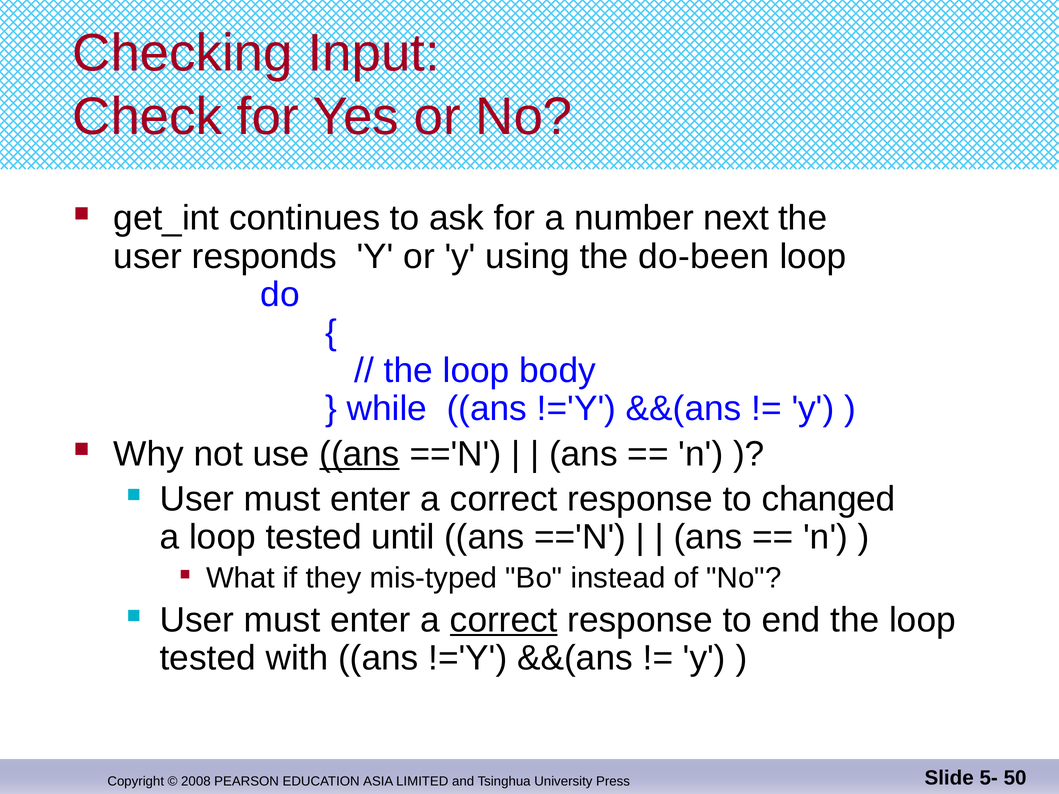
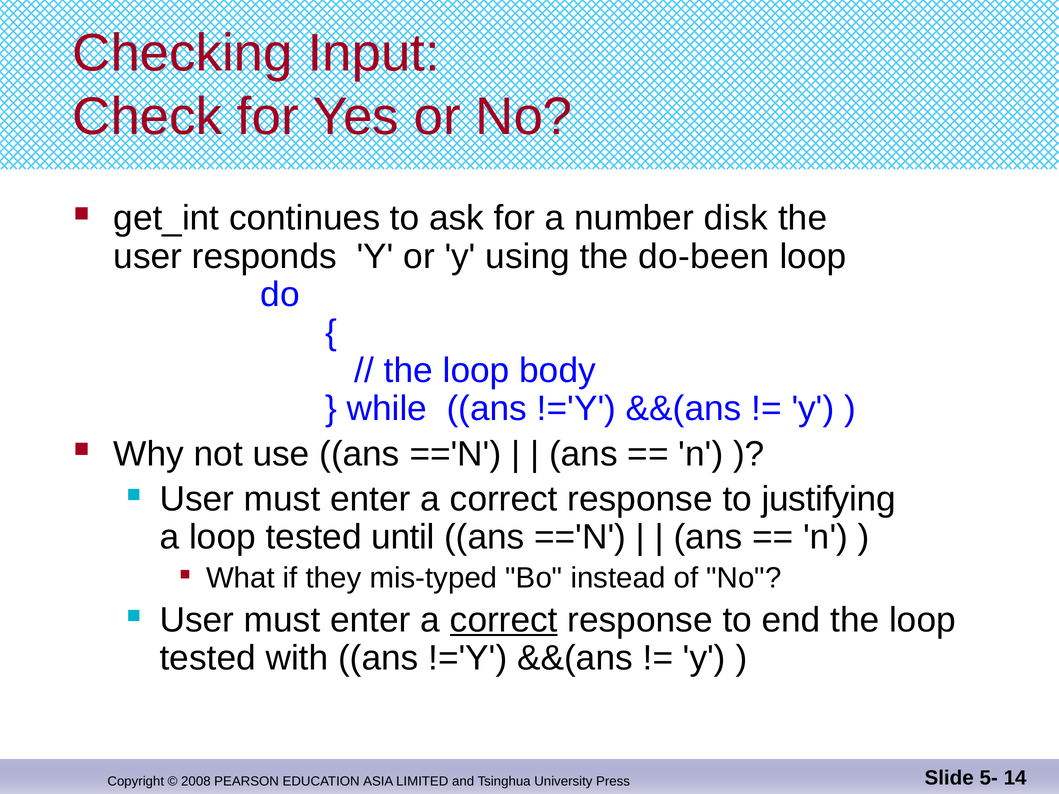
next: next -> disk
ans at (359, 454) underline: present -> none
changed: changed -> justifying
50: 50 -> 14
